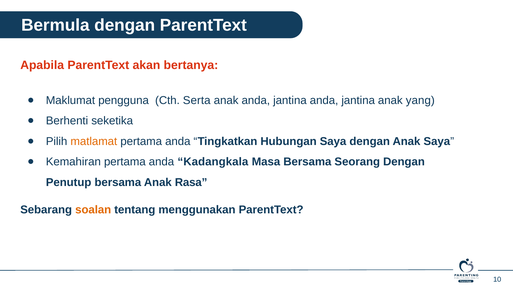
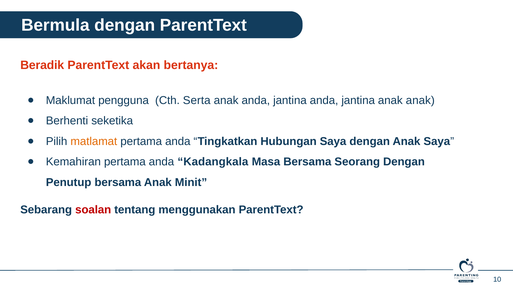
Apabila: Apabila -> Beradik
anak yang: yang -> anak
Rasa: Rasa -> Minit
soalan colour: orange -> red
